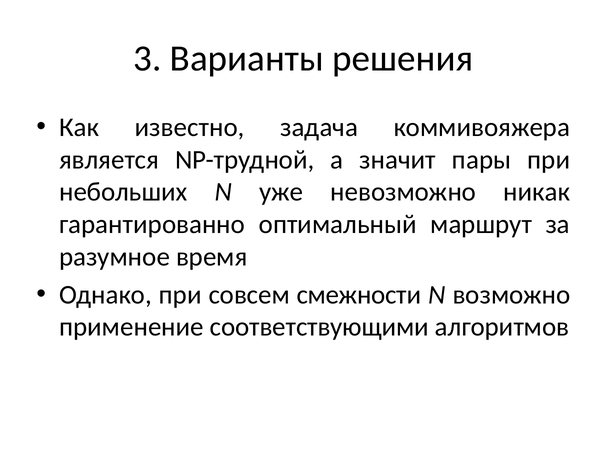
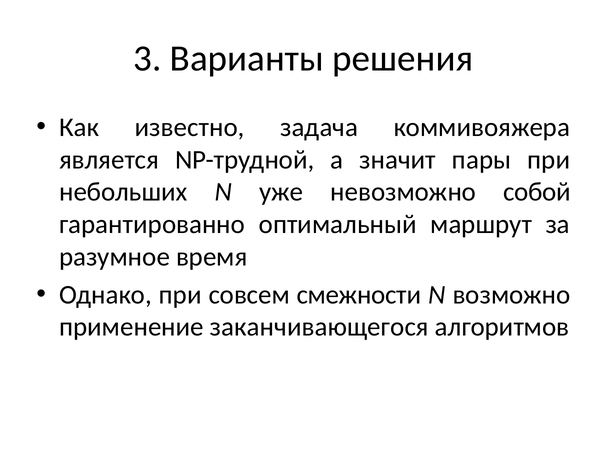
никак: никак -> собой
соответствующими: соответствующими -> заканчивающегося
